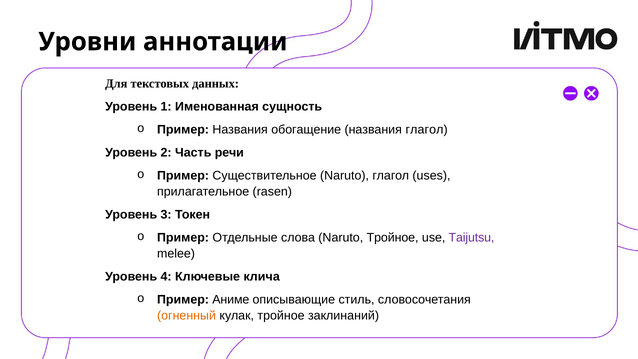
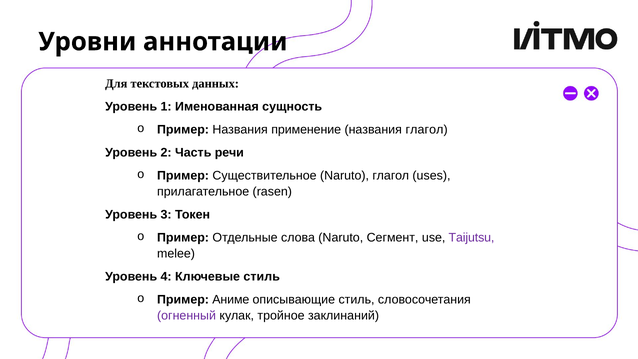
обогащение: обогащение -> применение
Naruto Тройное: Тройное -> Сегмент
Ключевые клича: клича -> стиль
огненный colour: orange -> purple
